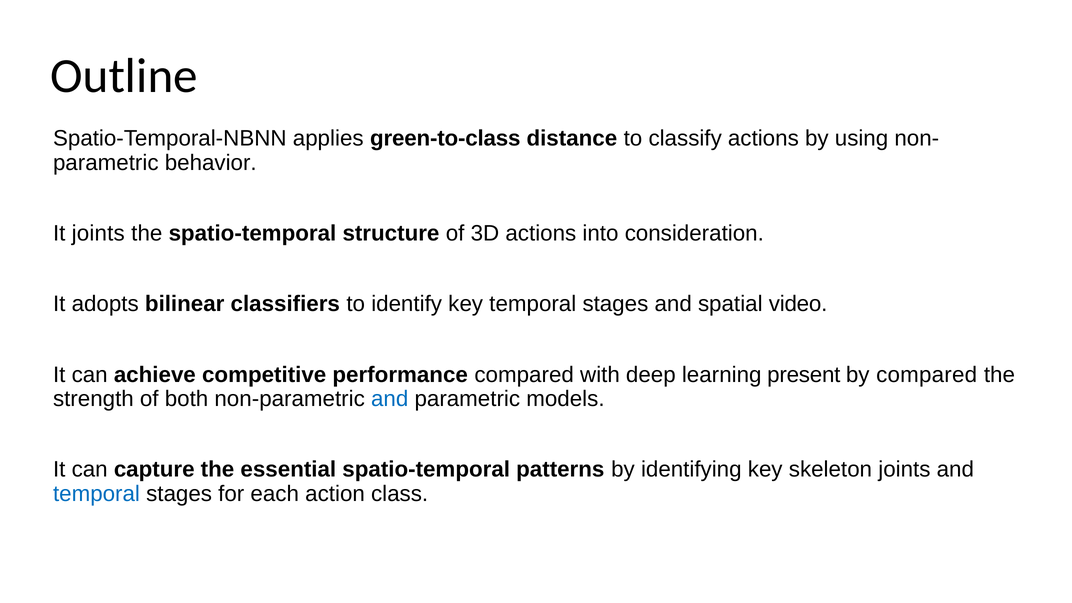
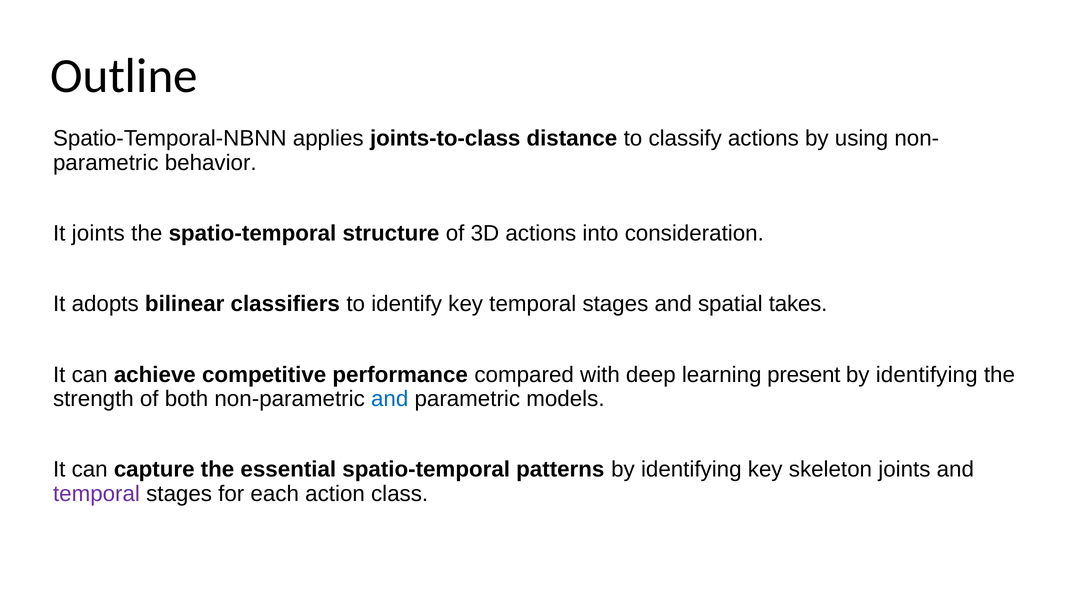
green-to-class: green-to-class -> joints-to-class
video: video -> takes
compared at (927, 375): compared -> identifying
temporal at (96, 494) colour: blue -> purple
